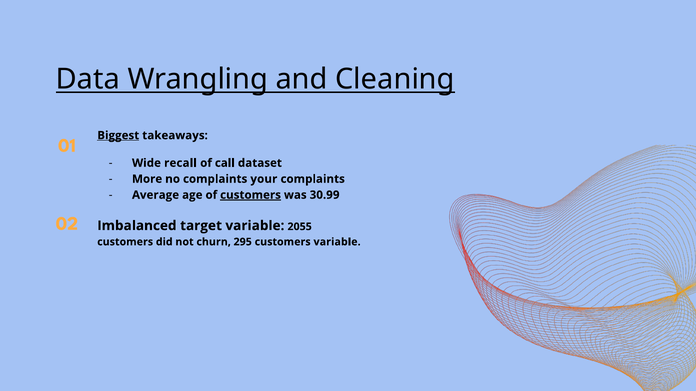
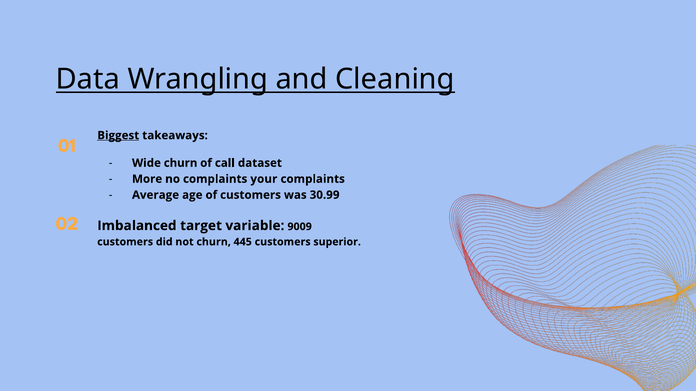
Wide recall: recall -> churn
customers at (251, 195) underline: present -> none
2055: 2055 -> 9009
295: 295 -> 445
customers variable: variable -> superior
